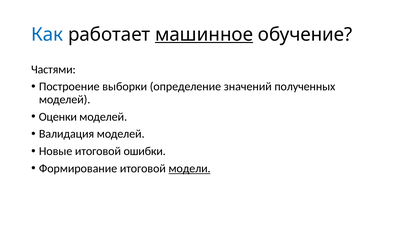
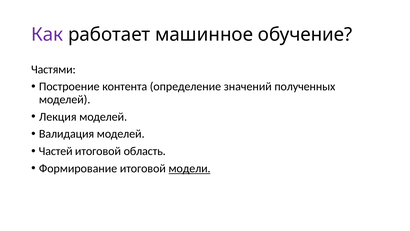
Как colour: blue -> purple
машинное underline: present -> none
выборки: выборки -> контента
Оценки: Оценки -> Лекция
Новые: Новые -> Частей
ошибки: ошибки -> область
